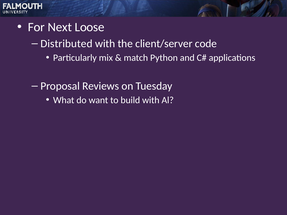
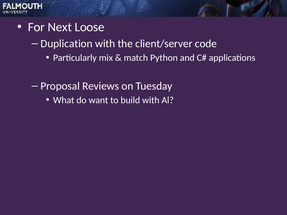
Distributed: Distributed -> Duplication
